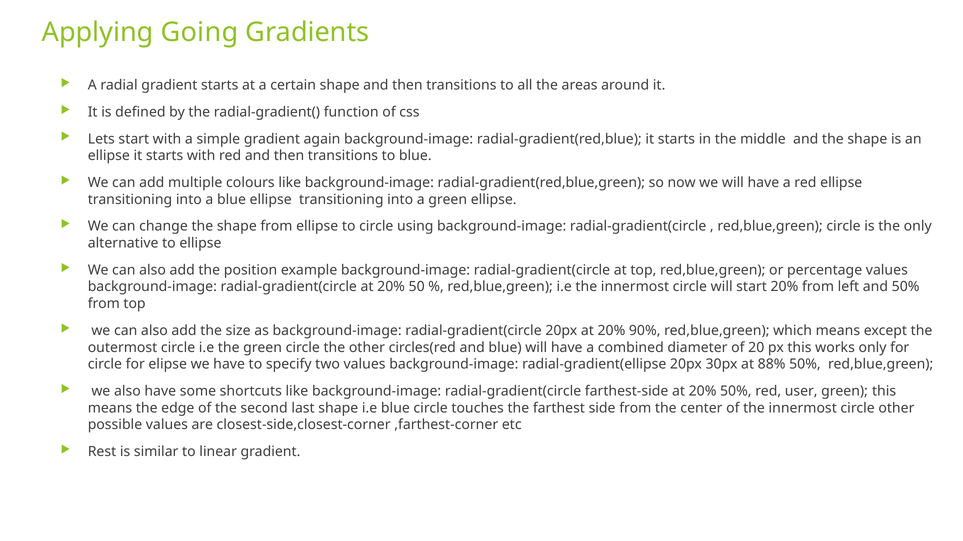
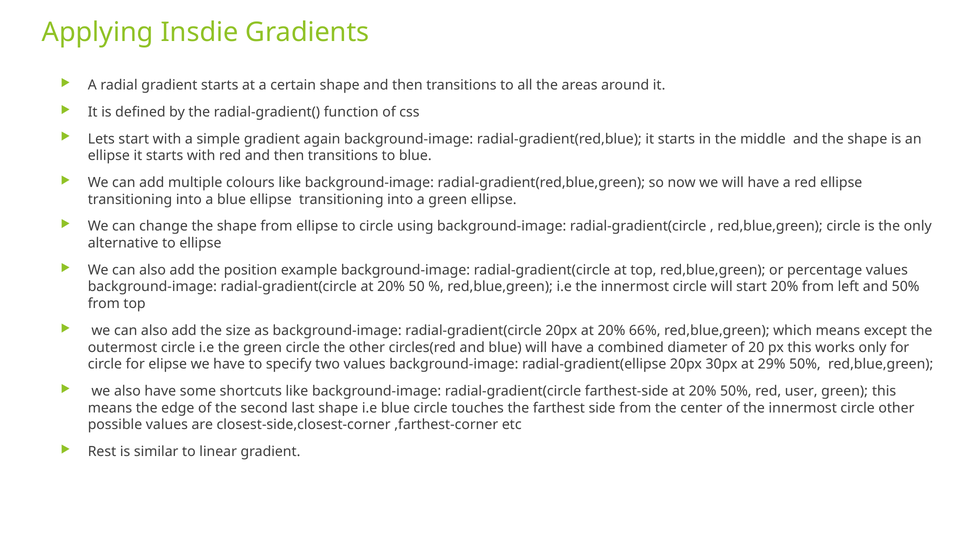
Going: Going -> Insdie
90%: 90% -> 66%
88%: 88% -> 29%
